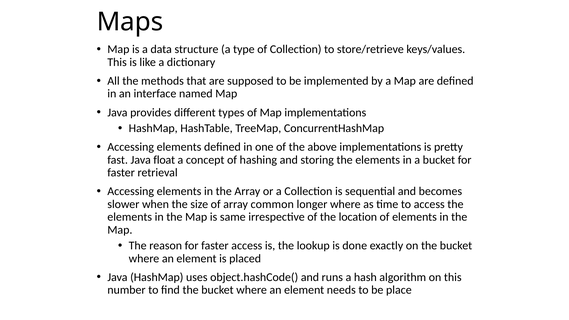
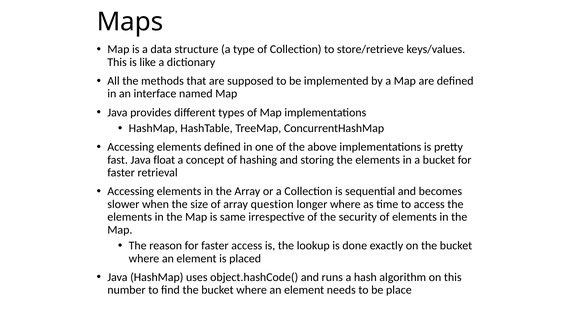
common: common -> question
location: location -> security
